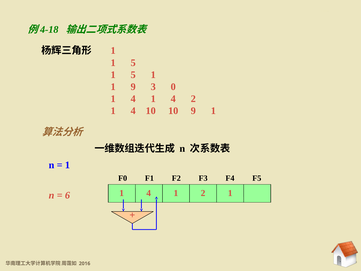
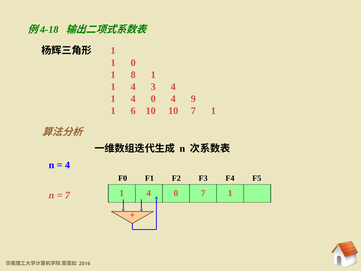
5 at (133, 63): 5 -> 0
5 at (133, 75): 5 -> 8
9 at (133, 87): 9 -> 4
3 0: 0 -> 4
4 1: 1 -> 0
2 at (193, 99): 2 -> 9
4 at (133, 111): 4 -> 6
10 9: 9 -> 7
1 at (67, 165): 1 -> 4
1 at (176, 193): 1 -> 0
2 at (203, 193): 2 -> 7
6 at (67, 195): 6 -> 7
